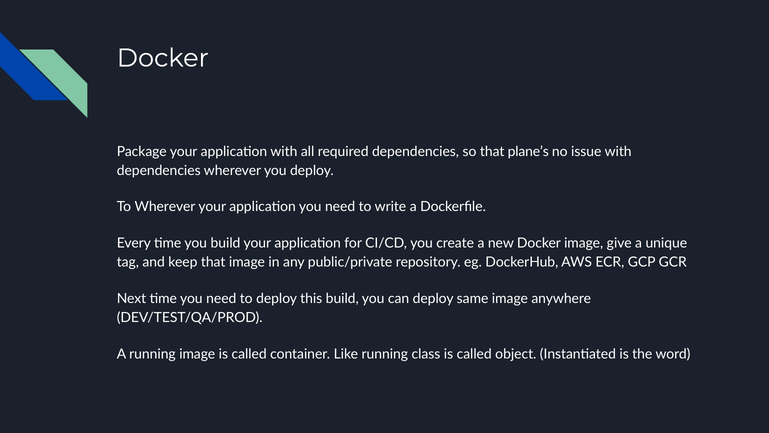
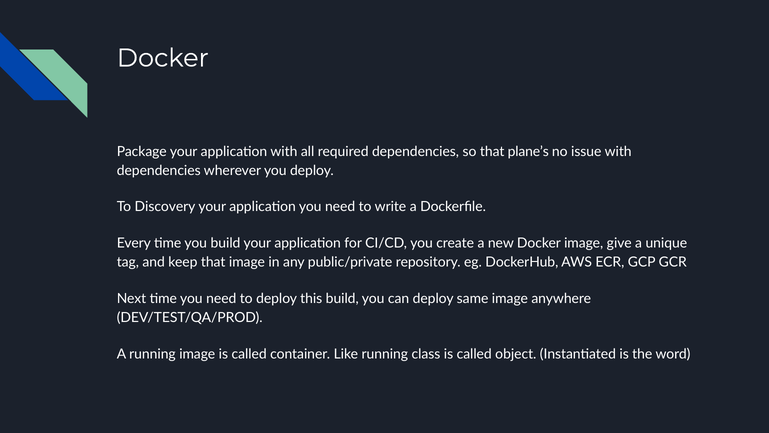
To Wherever: Wherever -> Discovery
